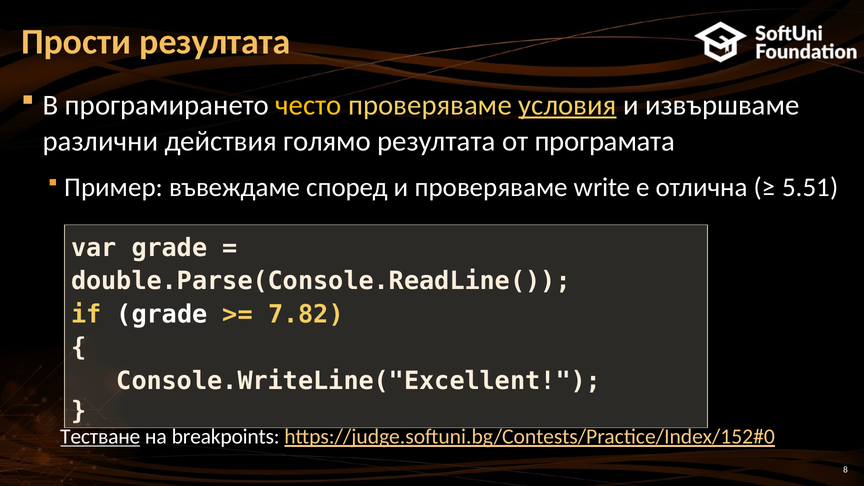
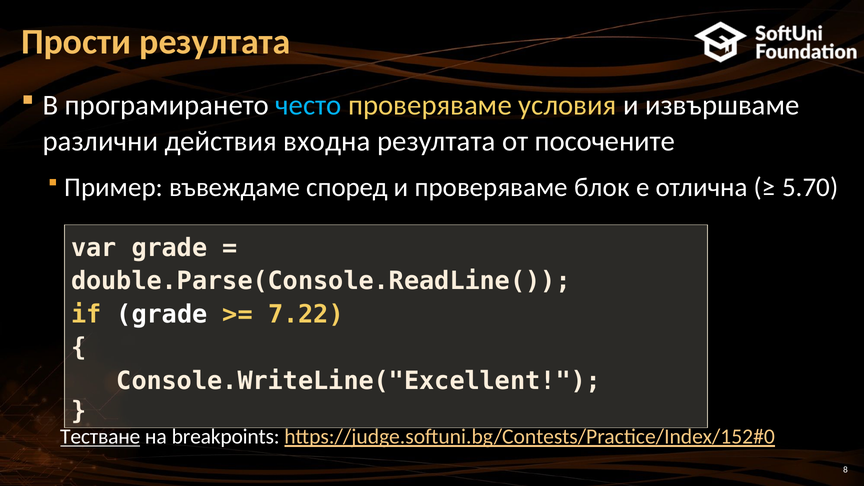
често colour: yellow -> light blue
условия underline: present -> none
голямо: голямо -> входна
програмата: програмата -> посочените
write: write -> блок
5.51: 5.51 -> 5.70
7.82: 7.82 -> 7.22
